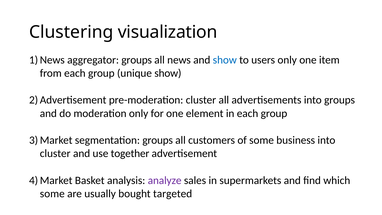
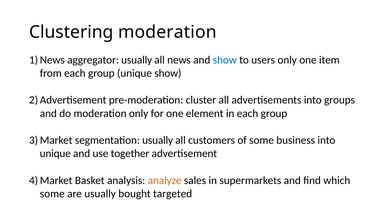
Clustering visualization: visualization -> moderation
aggregator groups: groups -> usually
segmentation groups: groups -> usually
cluster at (55, 153): cluster -> unique
analyze colour: purple -> orange
